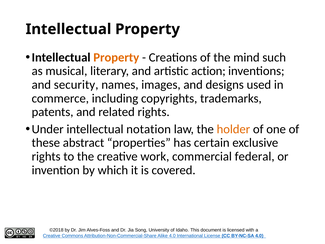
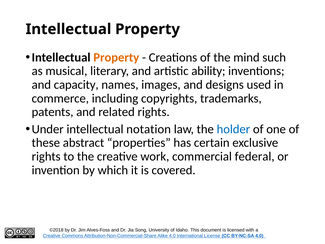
action: action -> ability
security: security -> capacity
holder colour: orange -> blue
